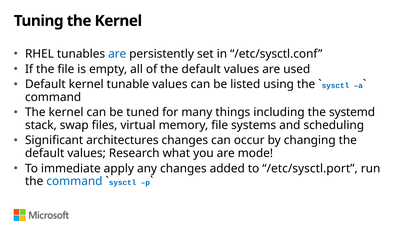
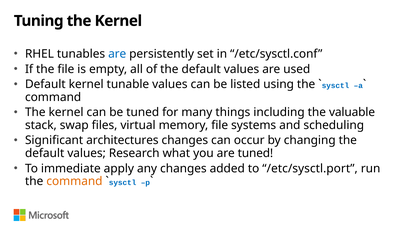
systemd: systemd -> valuable
are mode: mode -> tuned
command at (74, 181) colour: blue -> orange
